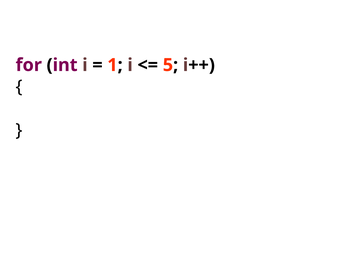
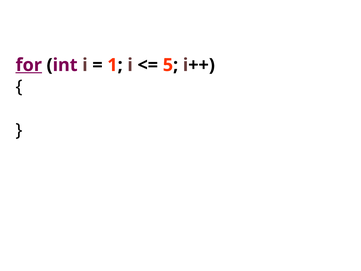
for underline: none -> present
